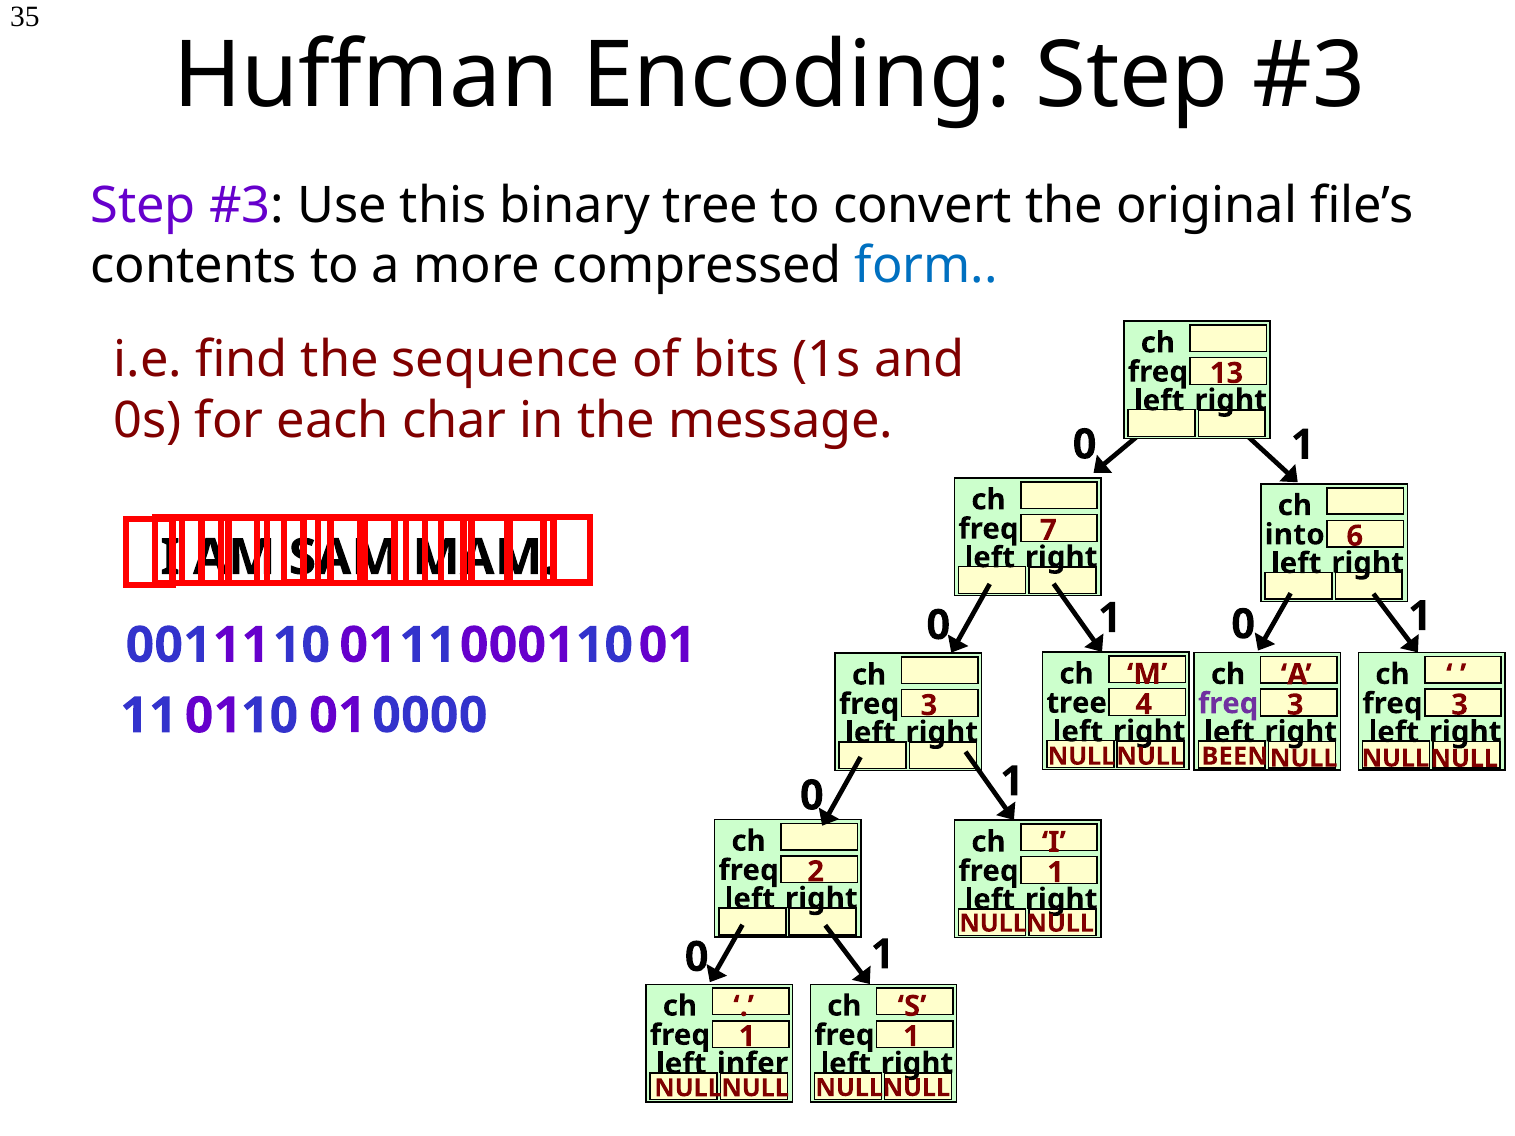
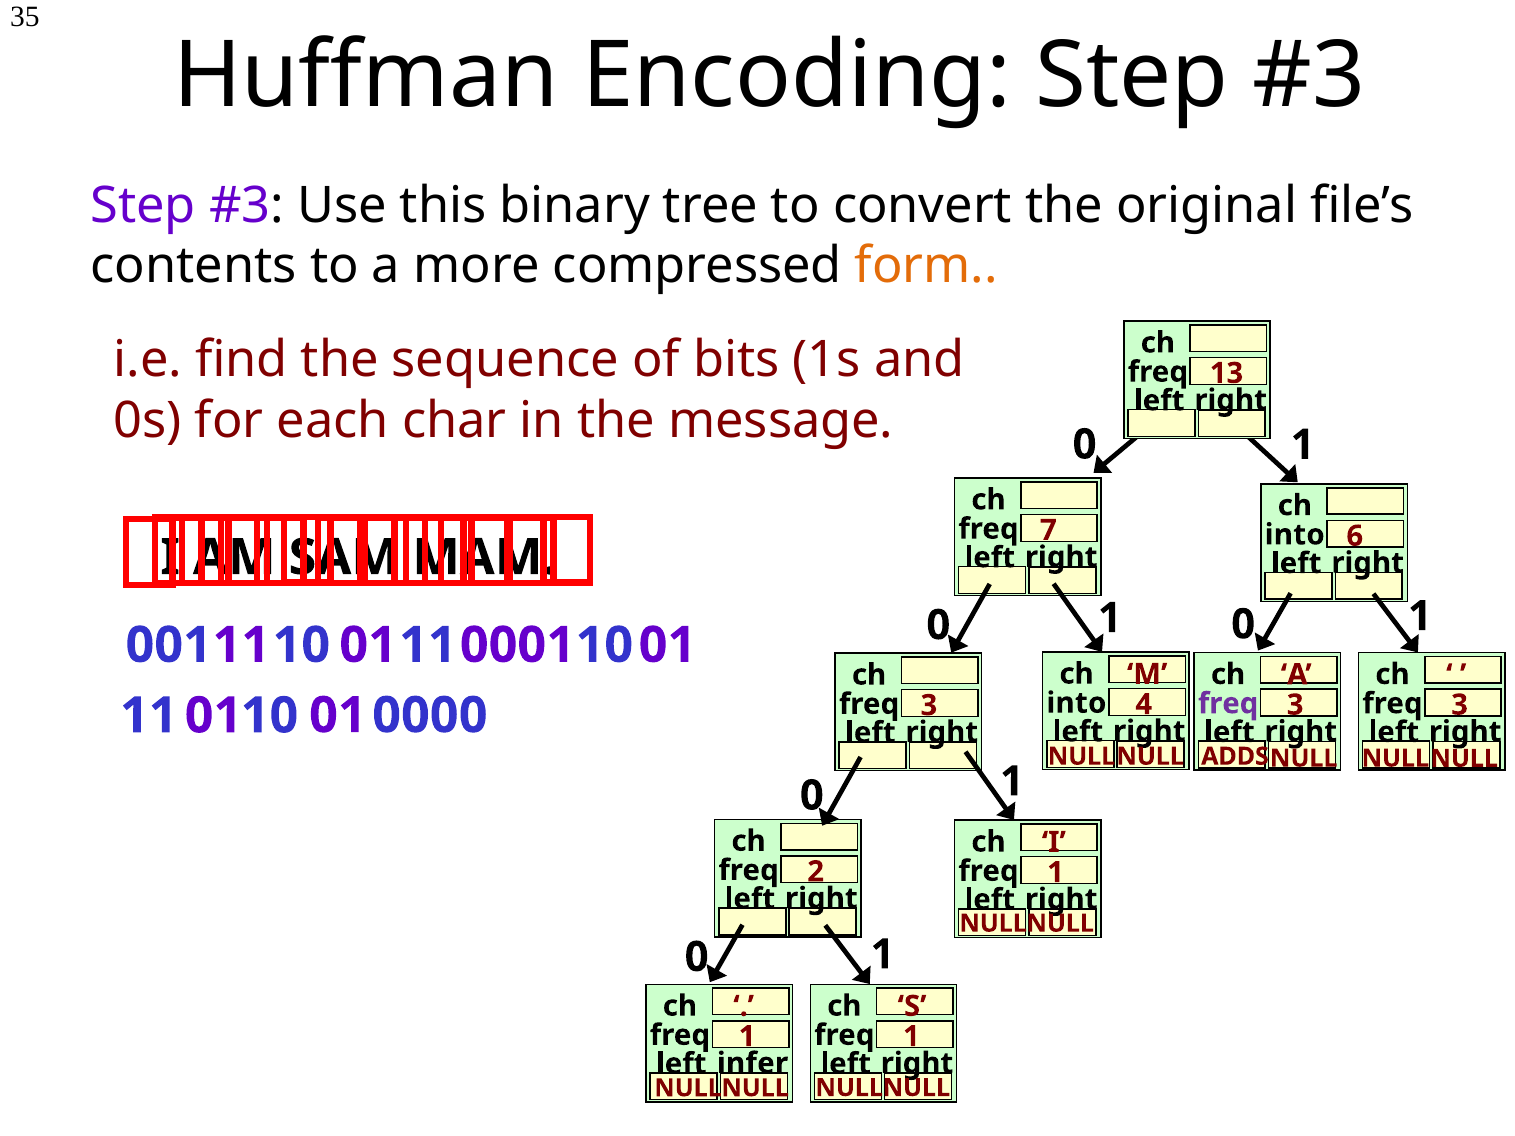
form colour: blue -> orange
tree at (1077, 703): tree -> into
BEEN: BEEN -> ADDS
